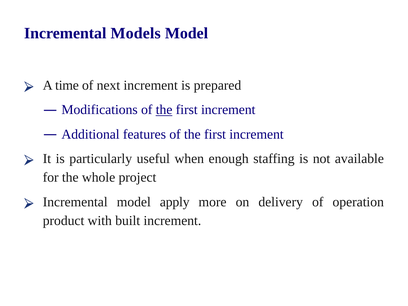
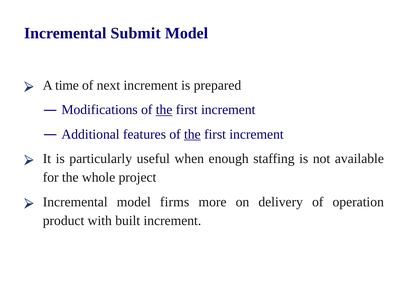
Models: Models -> Submit
the at (192, 134) underline: none -> present
apply: apply -> firms
